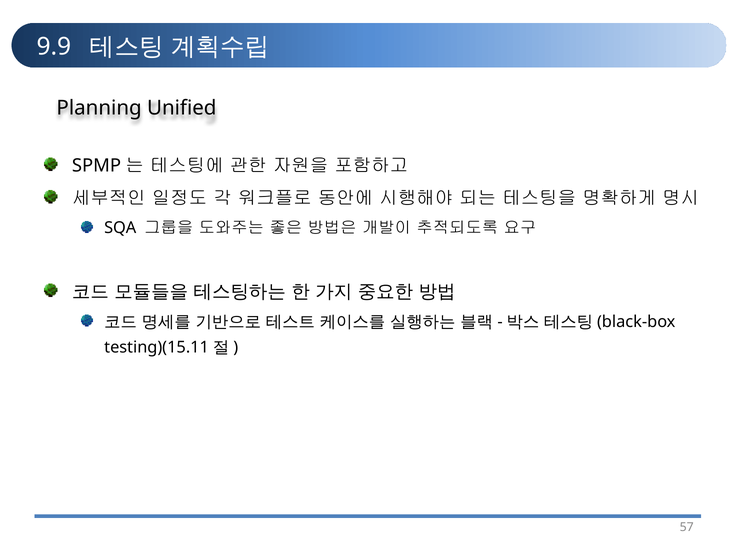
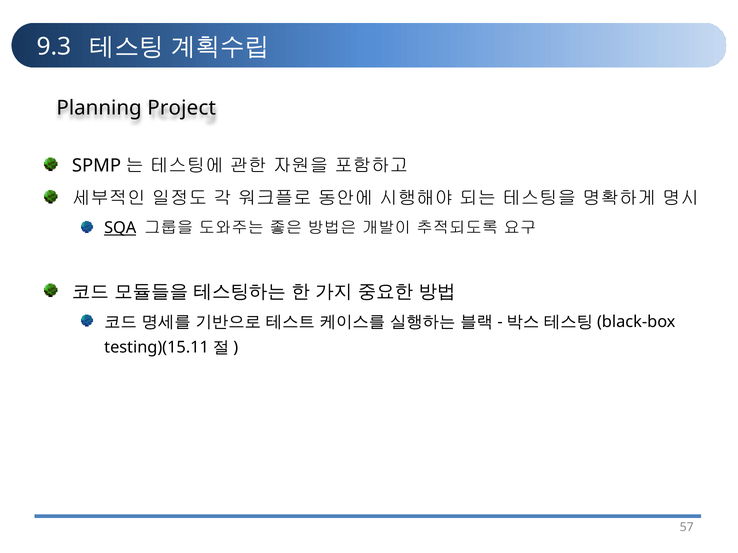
9.9: 9.9 -> 9.3
Unified: Unified -> Project
SQA underline: none -> present
